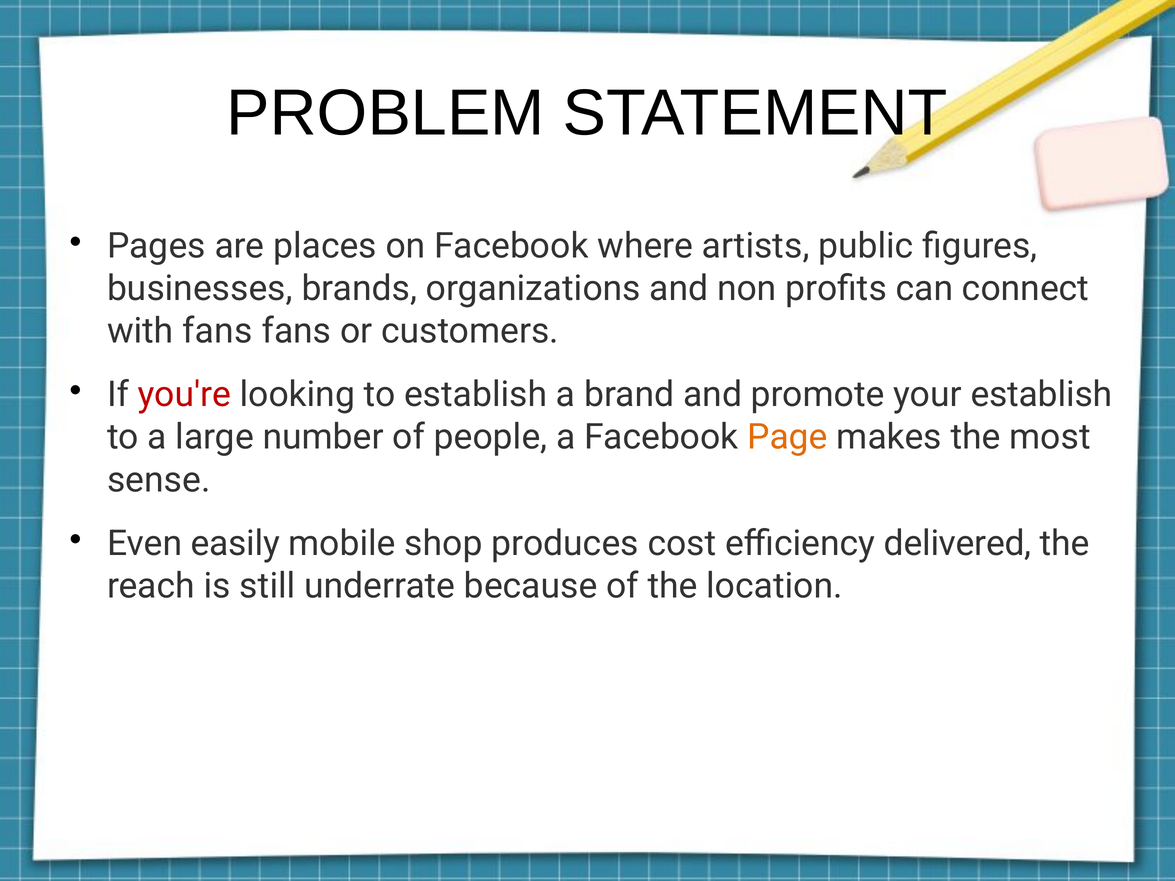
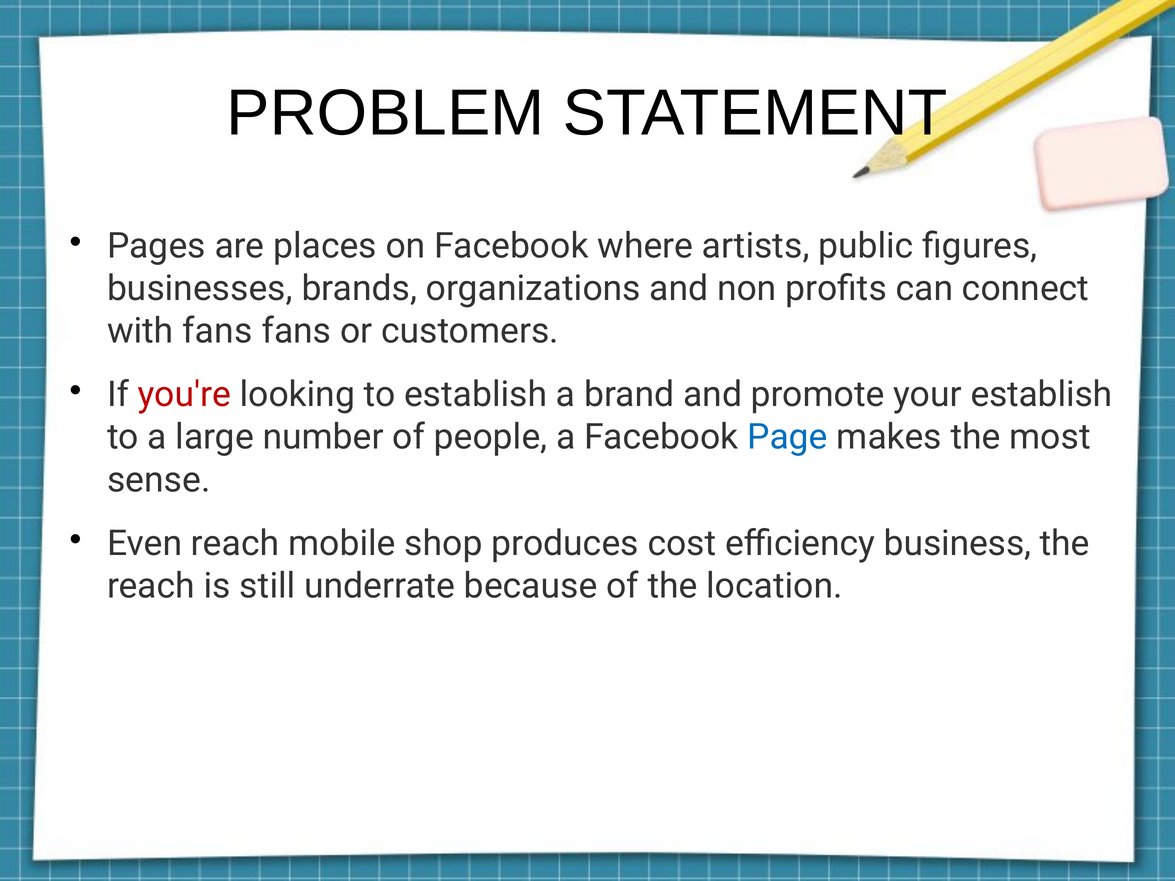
Page colour: orange -> blue
Even easily: easily -> reach
delivered: delivered -> business
